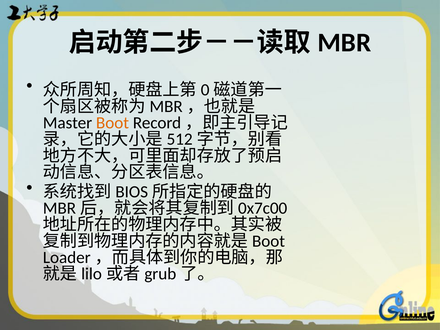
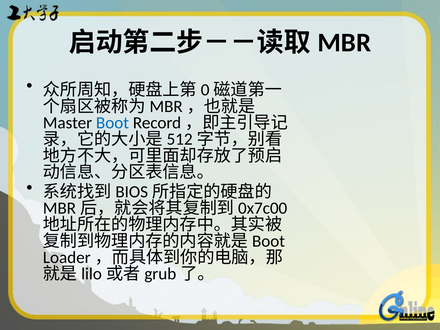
Boot colour: orange -> blue
